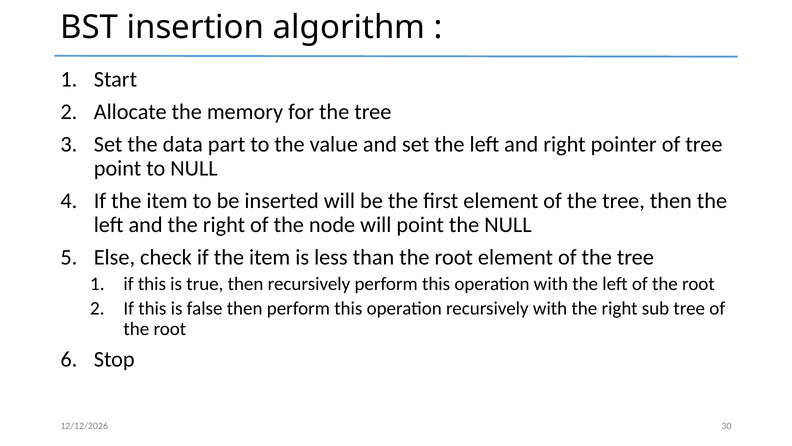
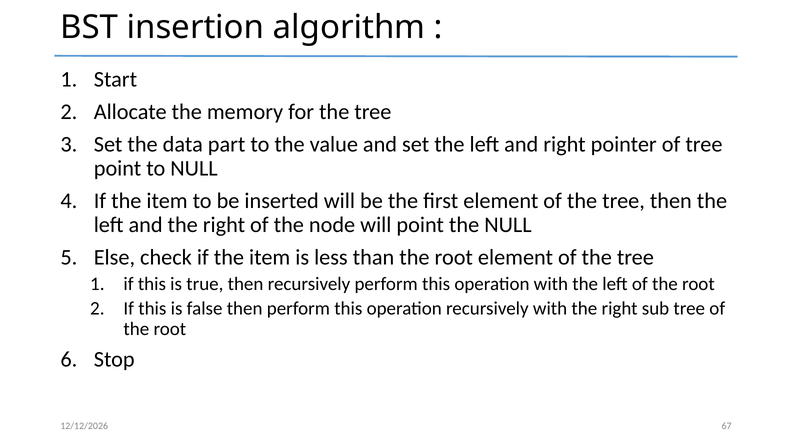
30: 30 -> 67
